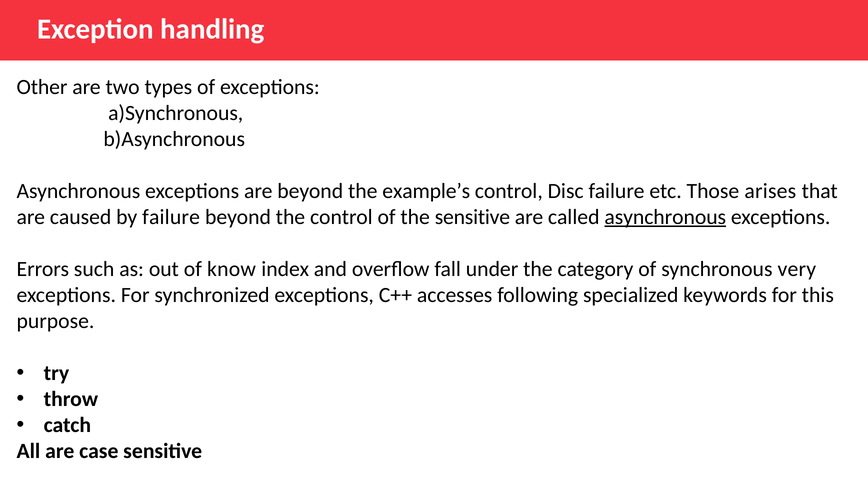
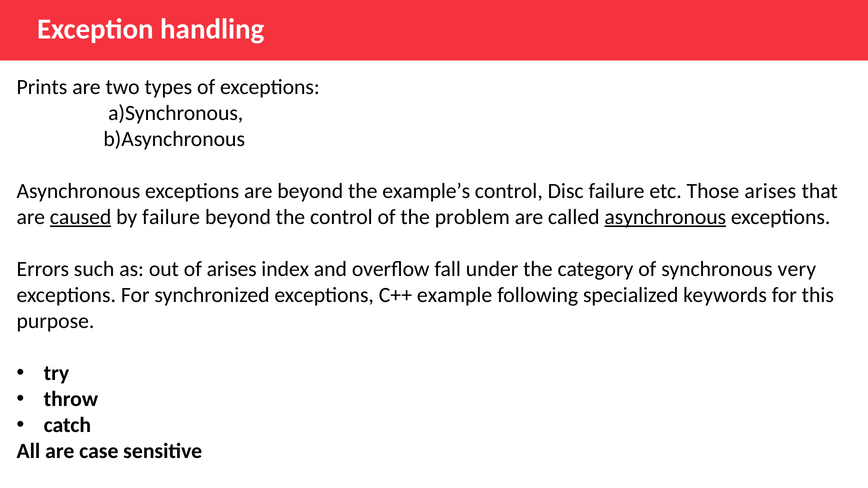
Other: Other -> Prints
caused underline: none -> present
the sensitive: sensitive -> problem
of know: know -> arises
accesses: accesses -> example
